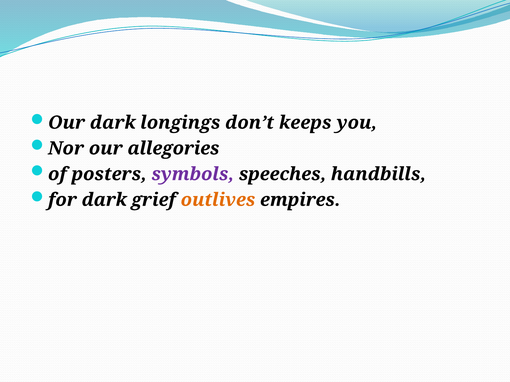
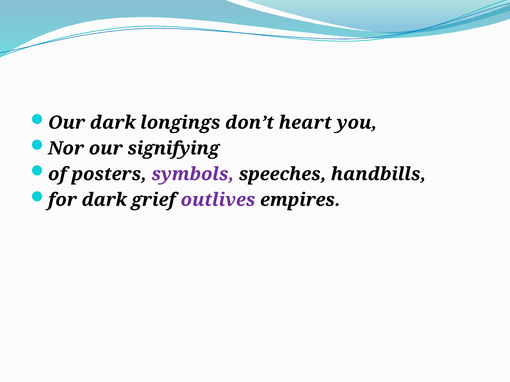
keeps: keeps -> heart
allegories: allegories -> signifying
outlives colour: orange -> purple
